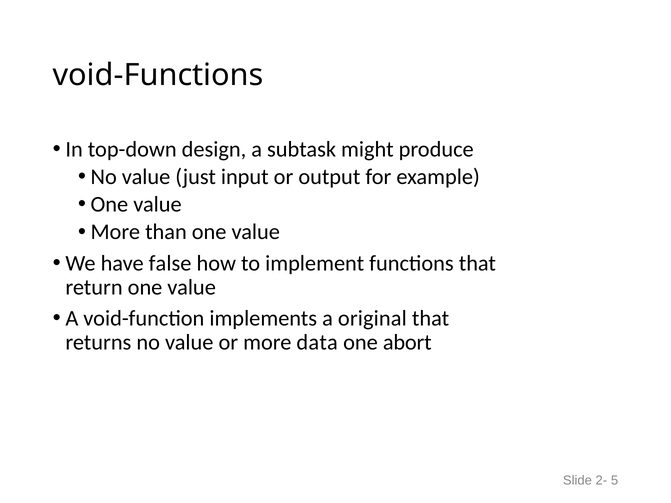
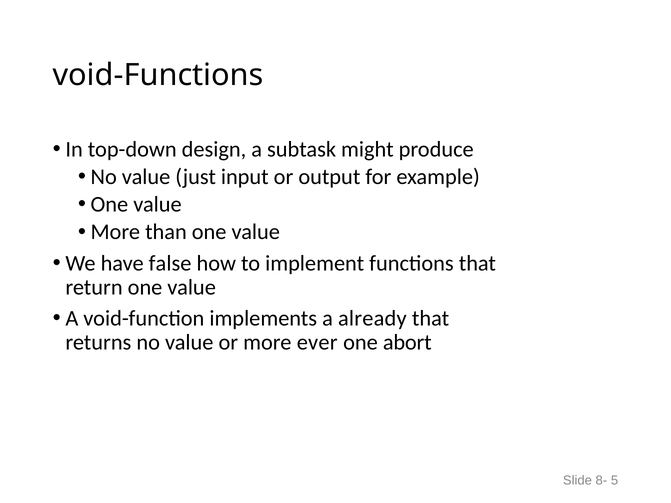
original: original -> already
data: data -> ever
2-: 2- -> 8-
